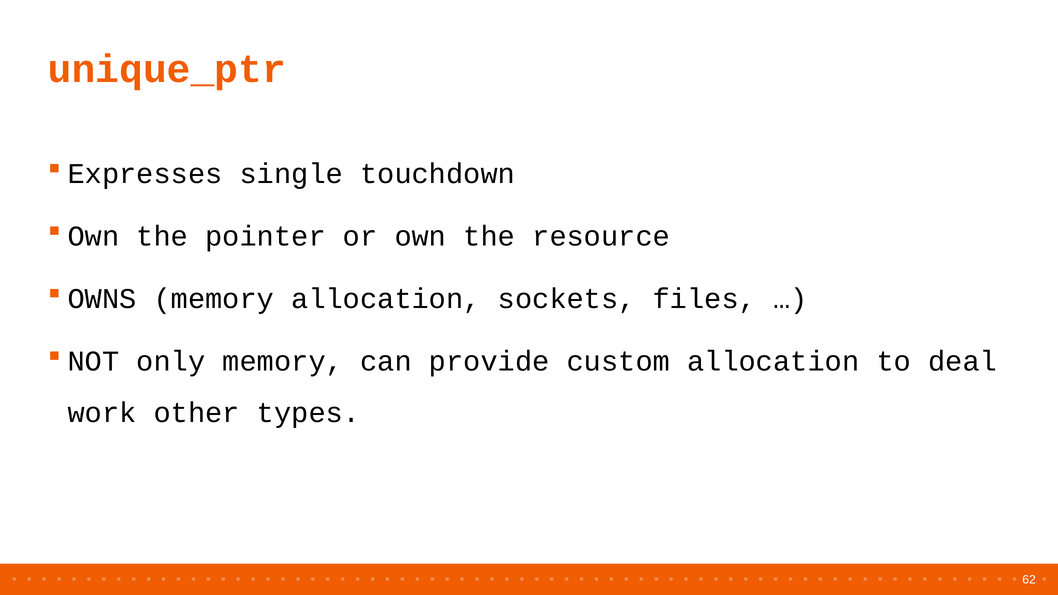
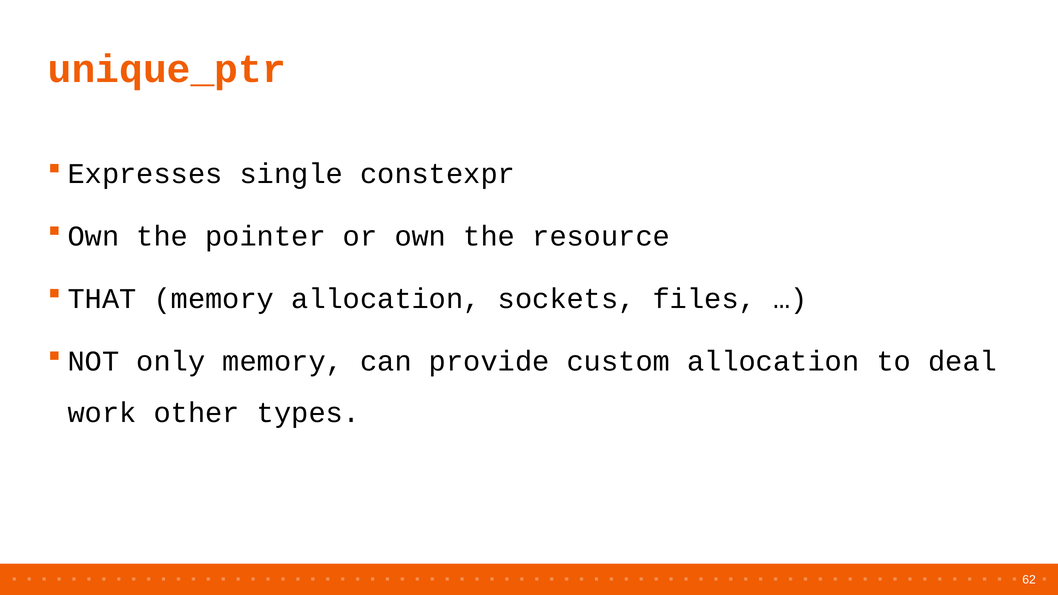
touchdown: touchdown -> constexpr
OWNS: OWNS -> THAT
